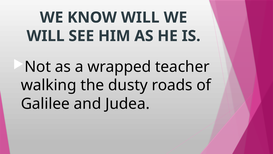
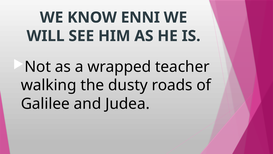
KNOW WILL: WILL -> ENNI
